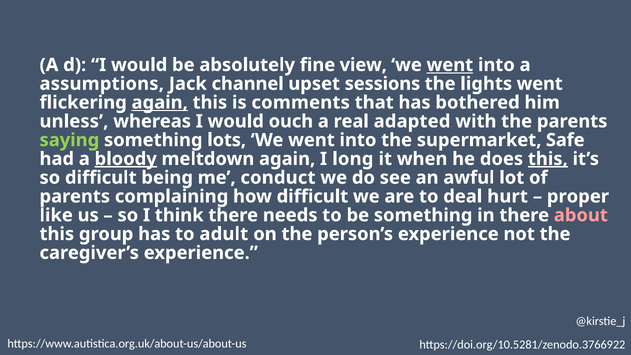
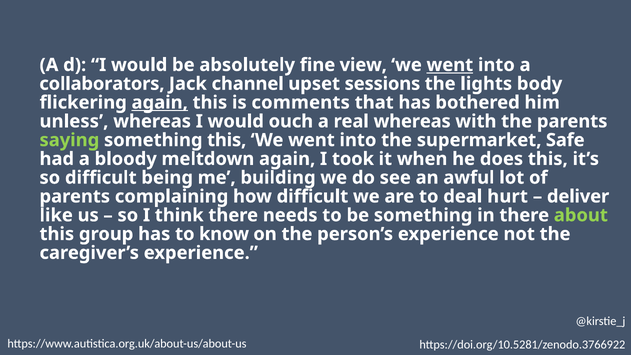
assumptions: assumptions -> collaborators
lights went: went -> body
real adapted: adapted -> whereas
something lots: lots -> this
bloody underline: present -> none
long: long -> took
this at (548, 159) underline: present -> none
conduct: conduct -> building
proper: proper -> deliver
about colour: pink -> light green
adult: adult -> know
